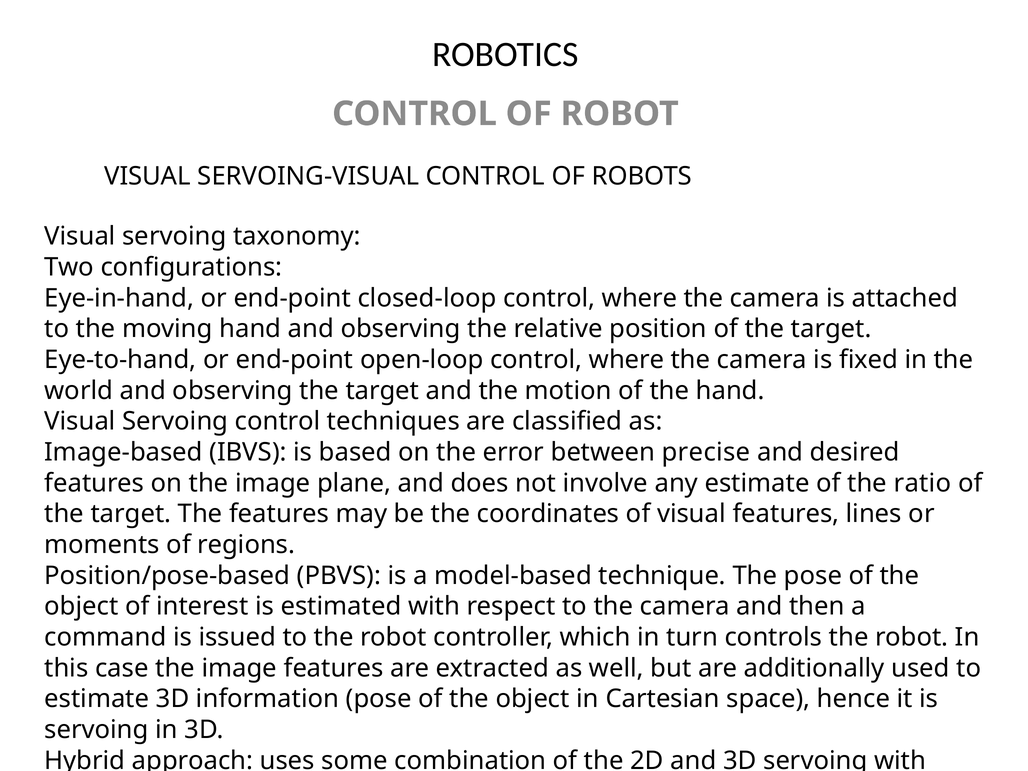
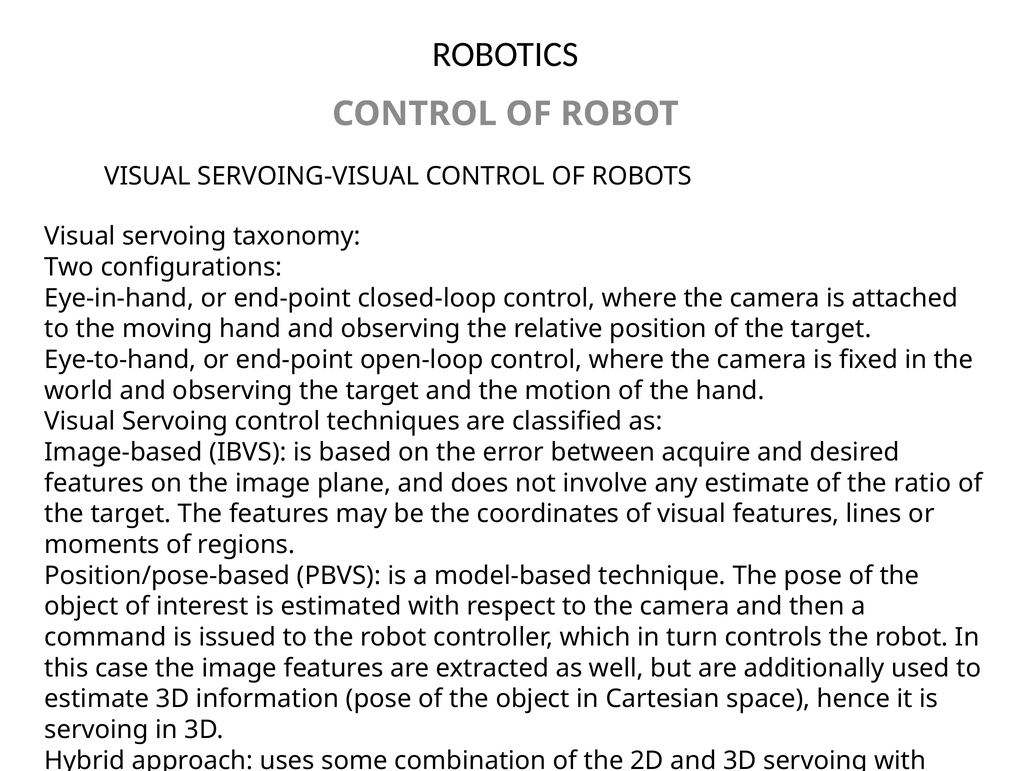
precise: precise -> acquire
